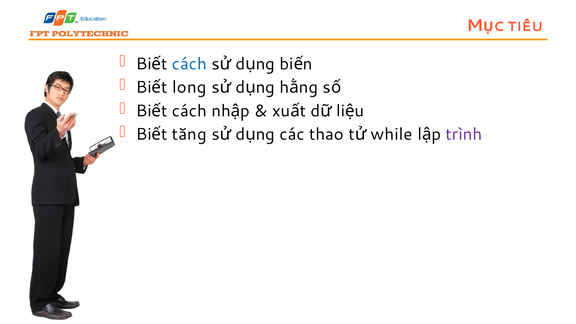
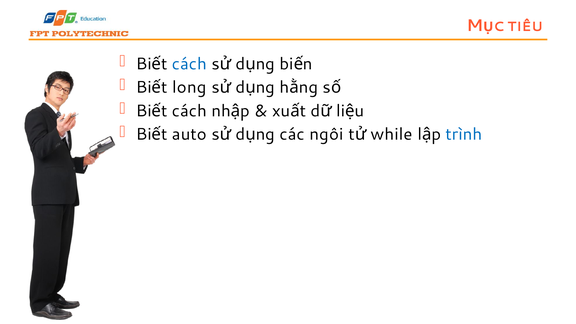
tăng: tăng -> auto
thao: thao -> ngôi
trình colour: purple -> blue
